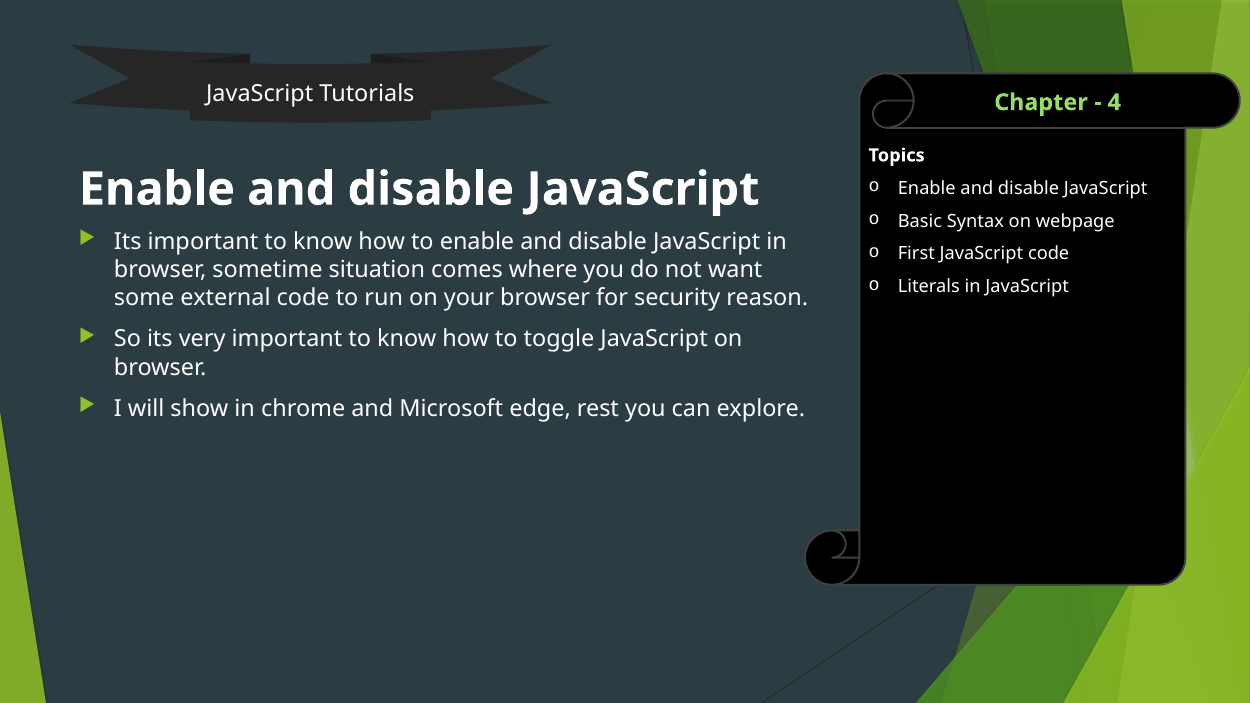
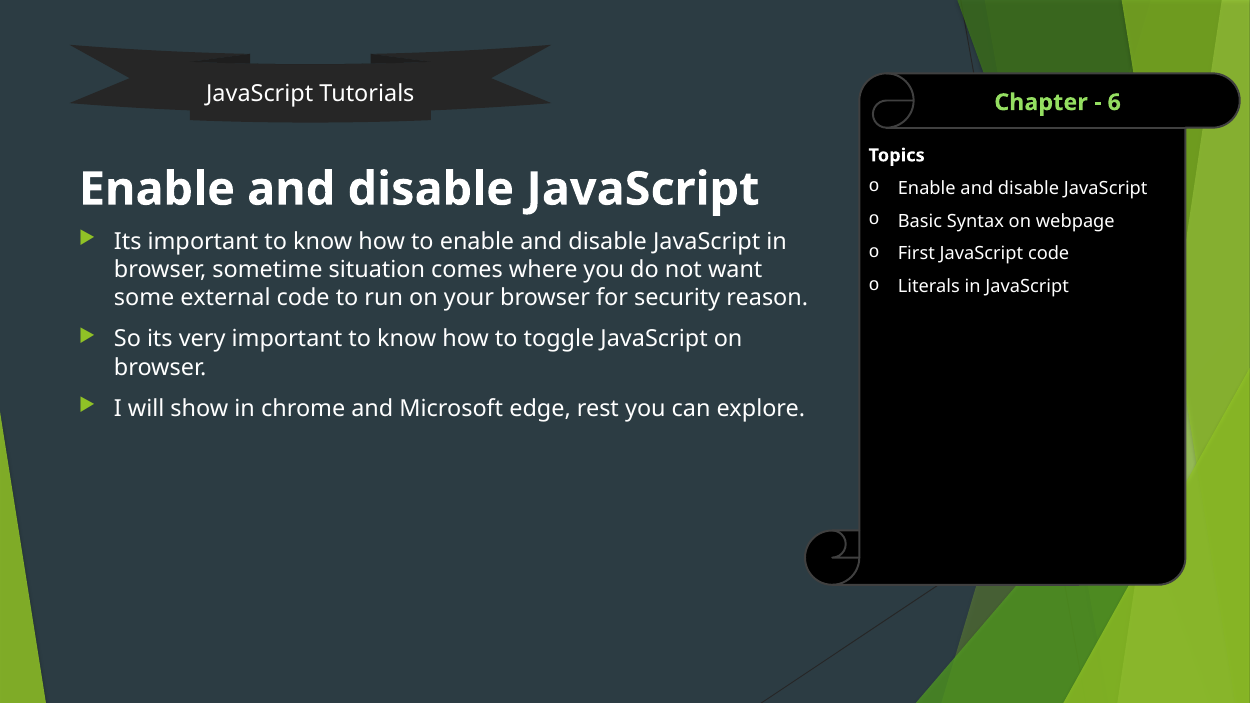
4: 4 -> 6
